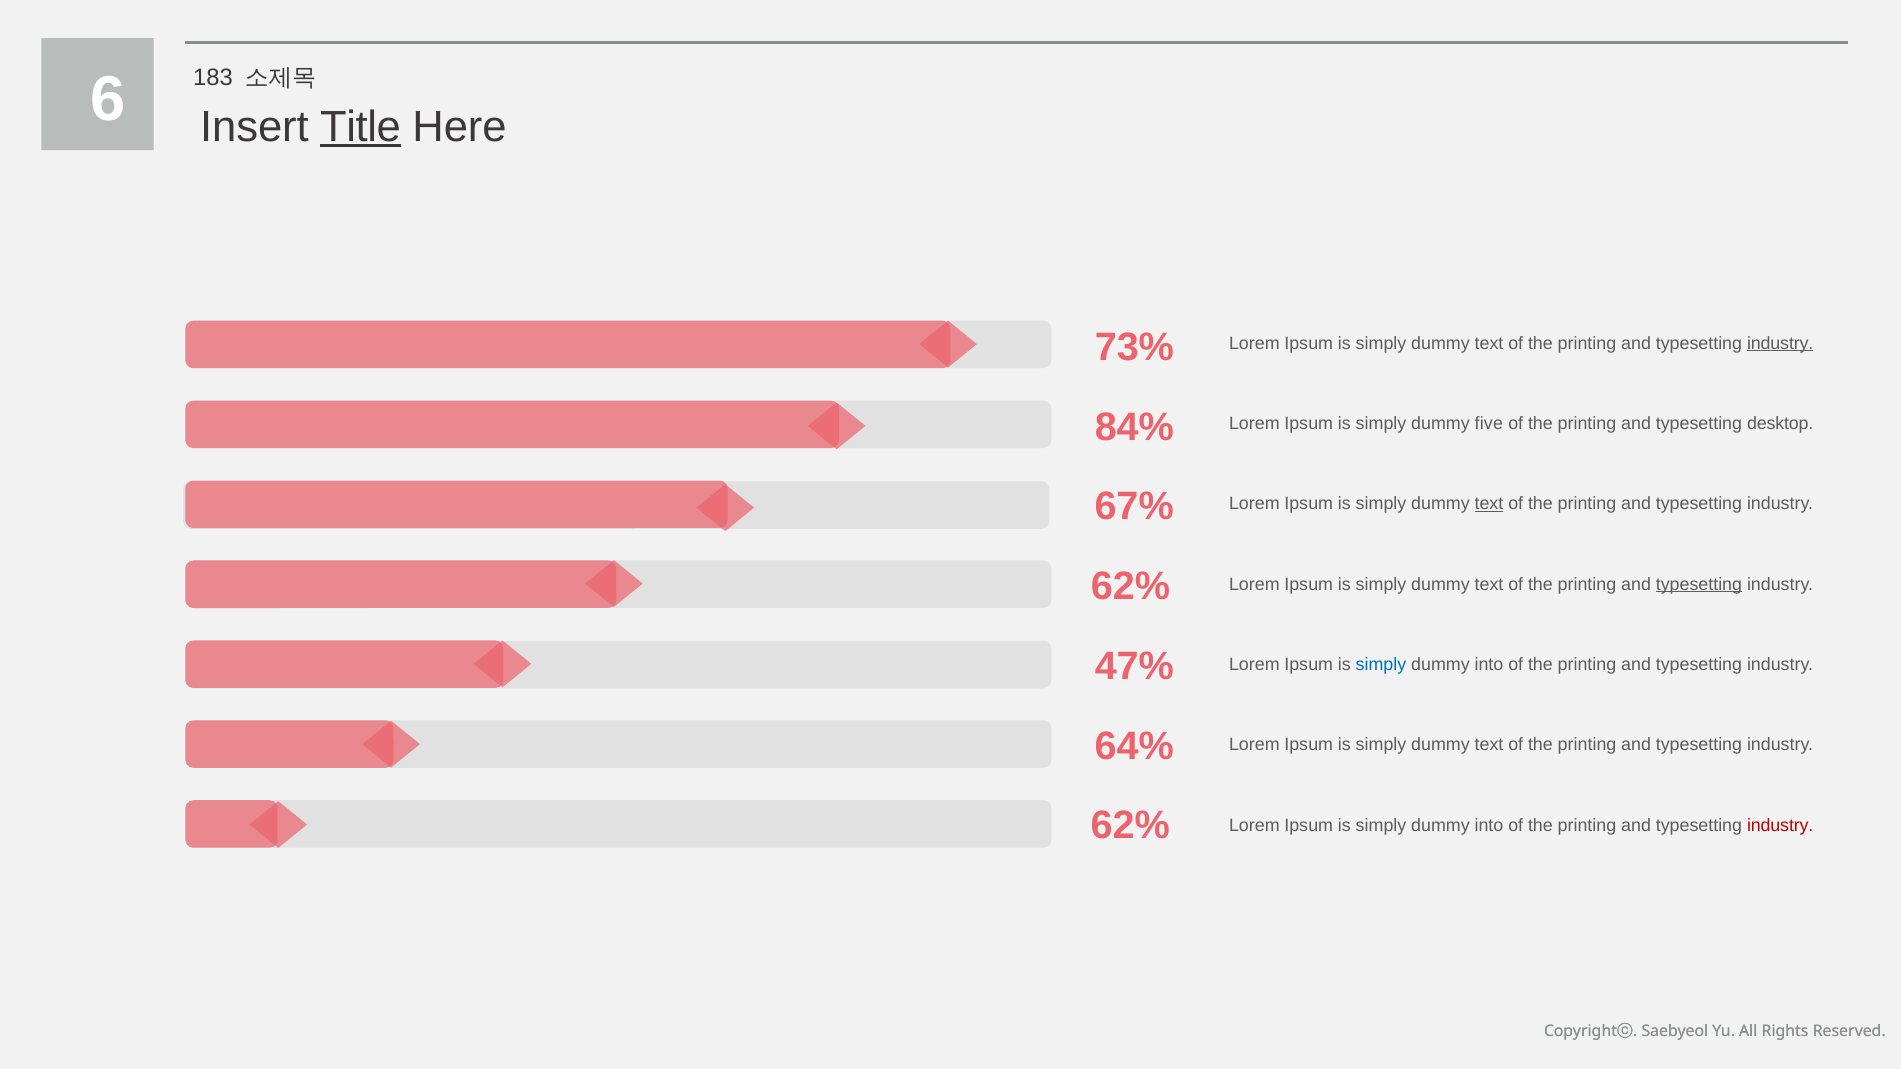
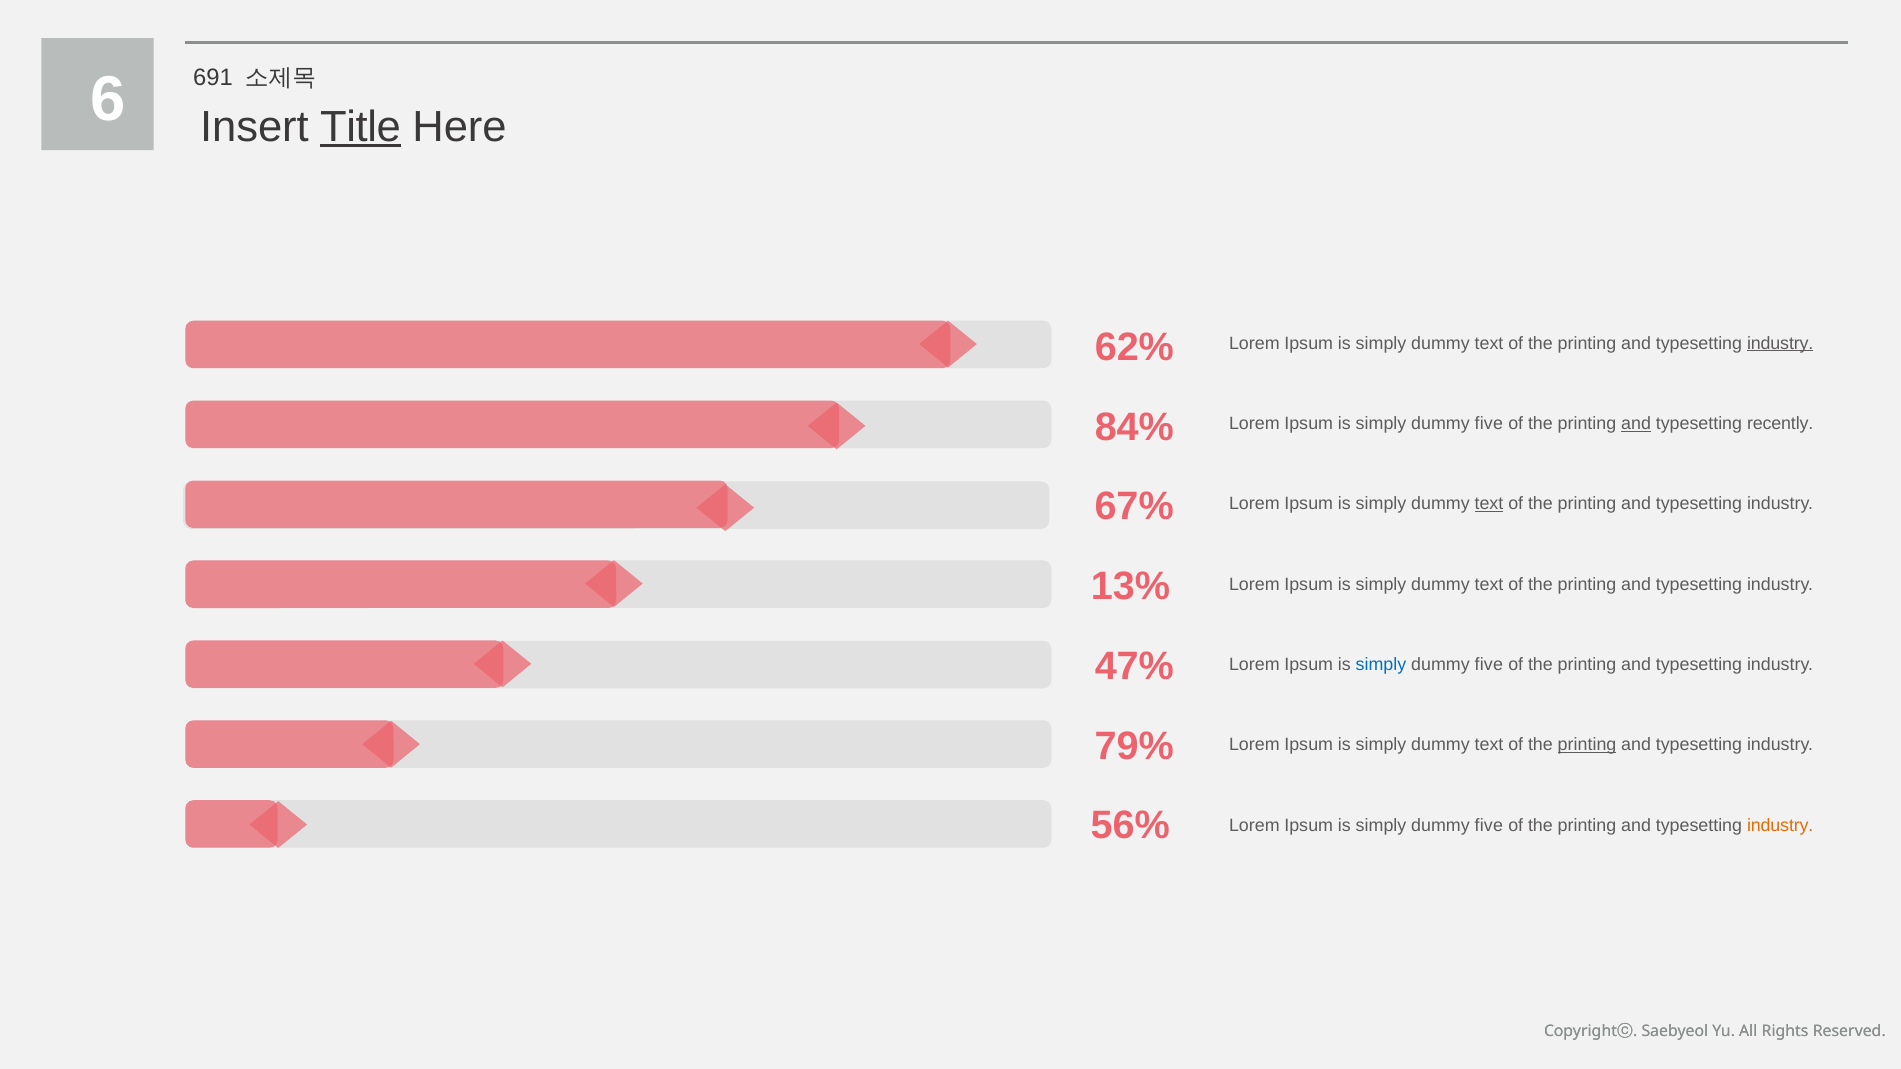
183: 183 -> 691
73%: 73% -> 62%
and at (1636, 424) underline: none -> present
desktop: desktop -> recently
62% at (1130, 587): 62% -> 13%
typesetting at (1699, 584) underline: present -> none
into at (1489, 665): into -> five
64%: 64% -> 79%
printing at (1587, 745) underline: none -> present
62% at (1130, 826): 62% -> 56%
into at (1489, 825): into -> five
industry at (1780, 825) colour: red -> orange
